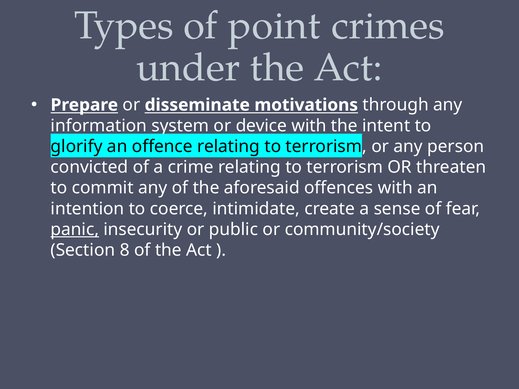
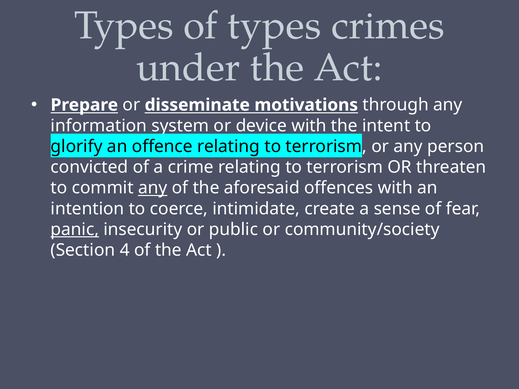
of point: point -> types
any at (153, 188) underline: none -> present
8: 8 -> 4
